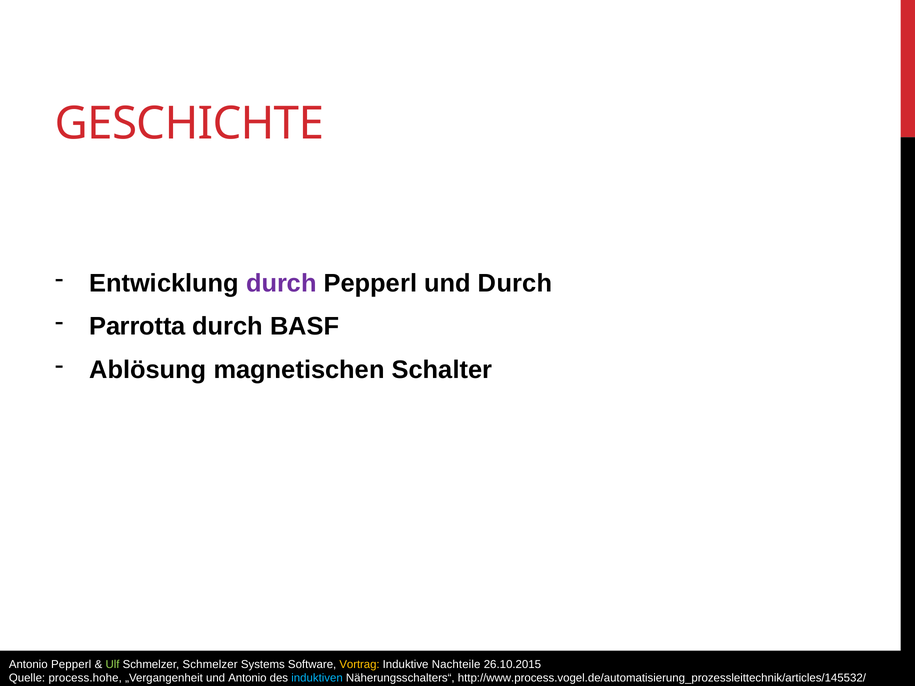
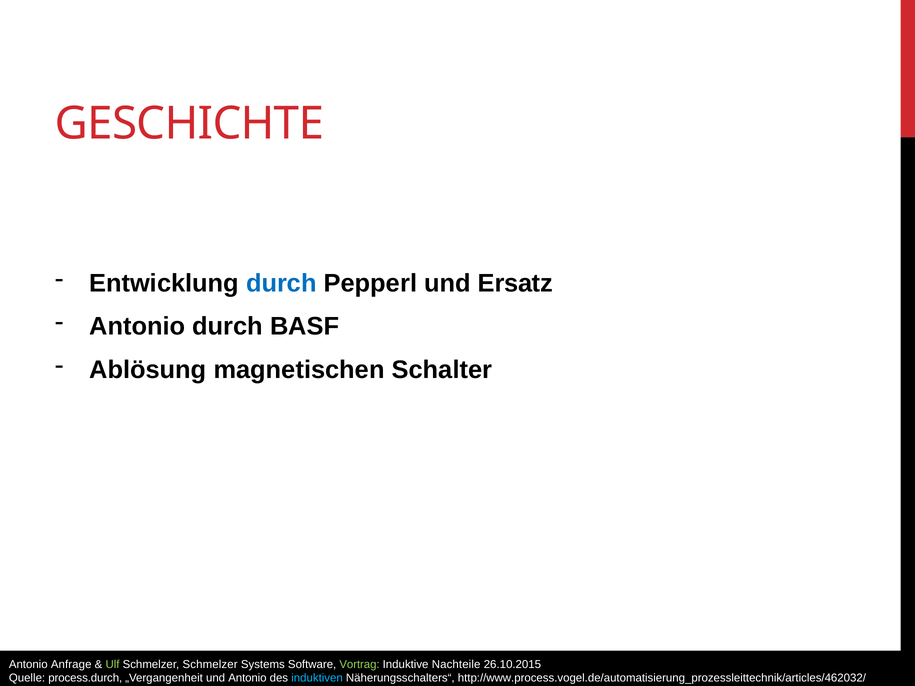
durch at (281, 283) colour: purple -> blue
und Durch: Durch -> Ersatz
Parrotta at (137, 327): Parrotta -> Antonio
Antonio Pepperl: Pepperl -> Anfrage
Vortrag colour: yellow -> light green
process.hohe: process.hohe -> process.durch
http://www.process.vogel.de/automatisierung_prozessleittechnik/articles/145532/: http://www.process.vogel.de/automatisierung_prozessleittechnik/articles/145532/ -> http://www.process.vogel.de/automatisierung_prozessleittechnik/articles/462032/
